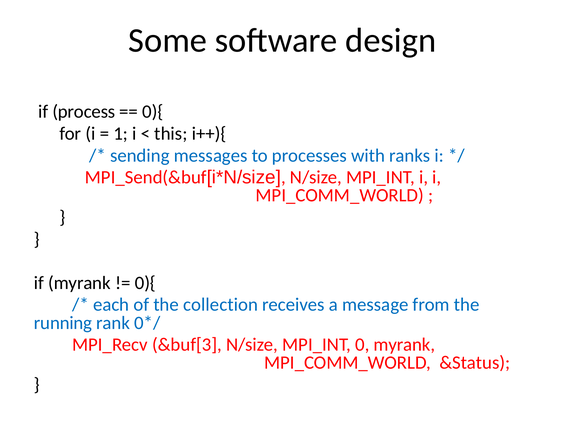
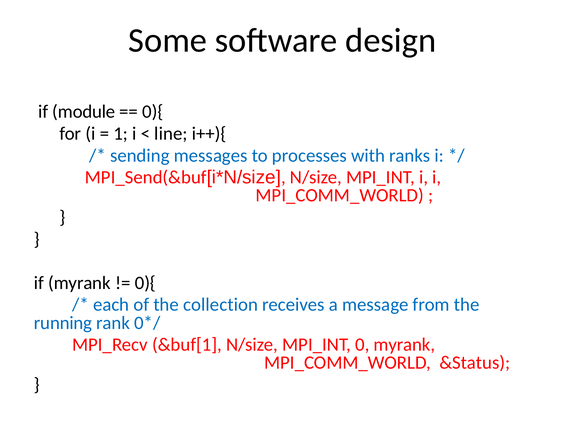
process: process -> module
this: this -> line
&buf[3: &buf[3 -> &buf[1
